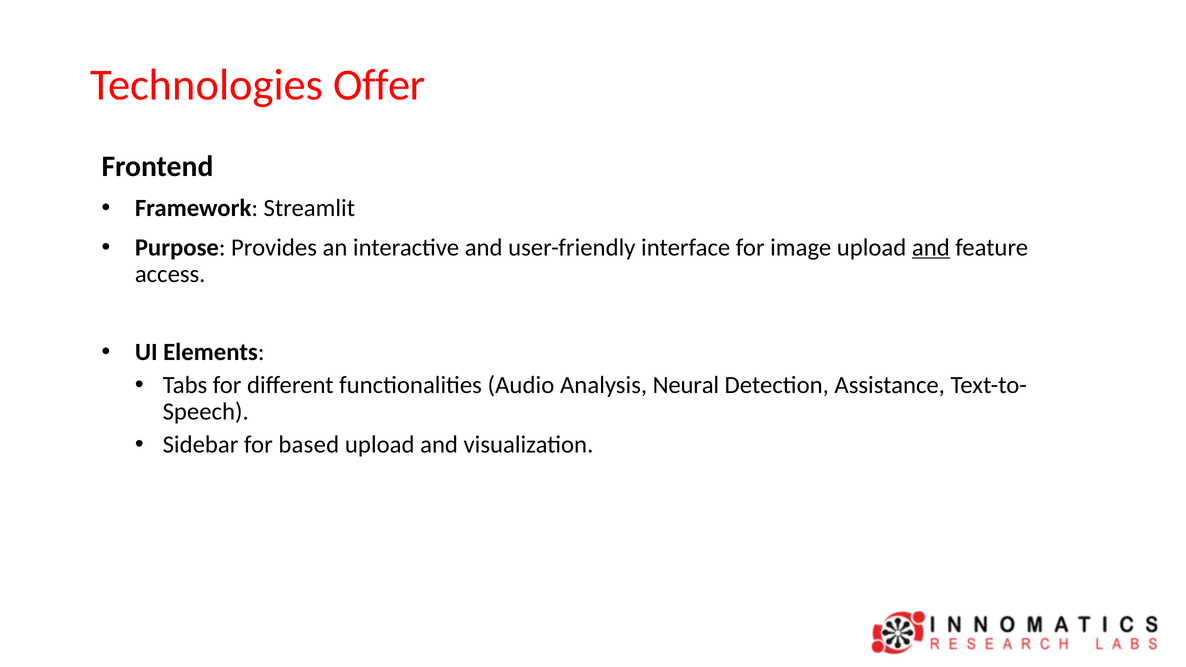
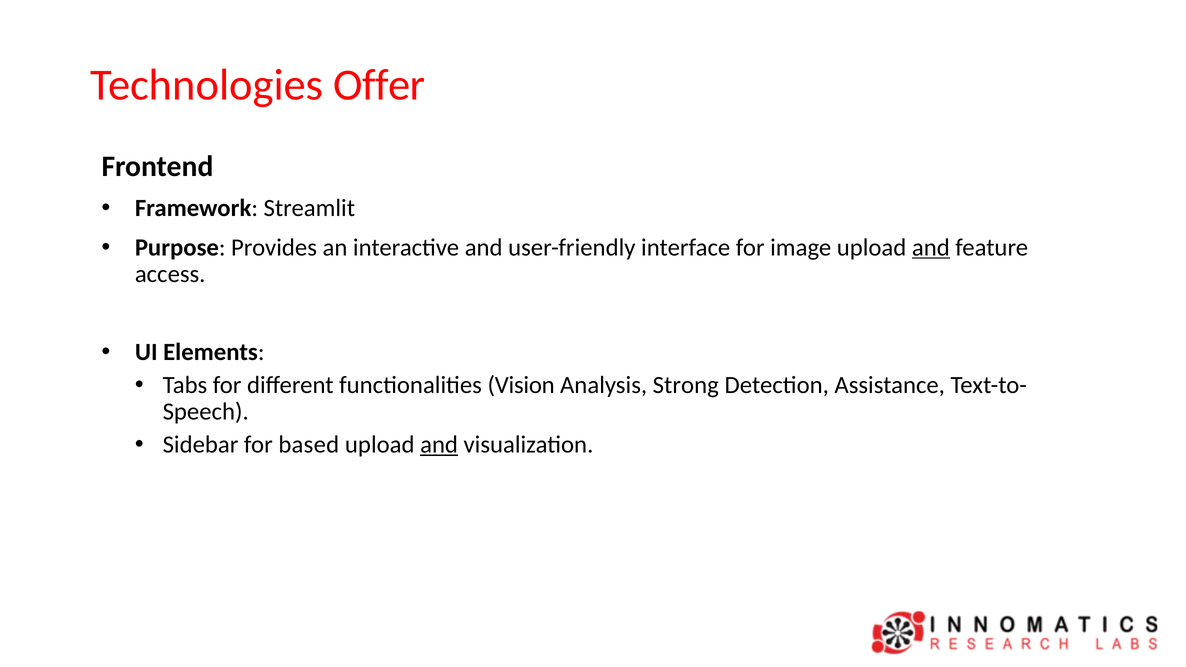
Audio: Audio -> Vision
Neural: Neural -> Strong
and at (439, 445) underline: none -> present
